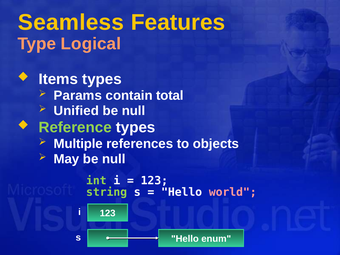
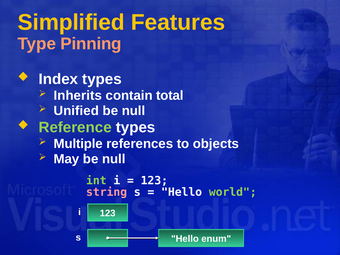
Seamless: Seamless -> Simplified
Logical: Logical -> Pinning
Items: Items -> Index
Params: Params -> Inherits
string colour: light green -> pink
world colour: pink -> light green
